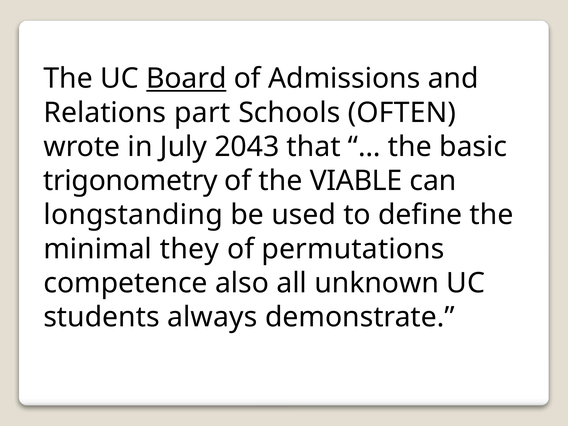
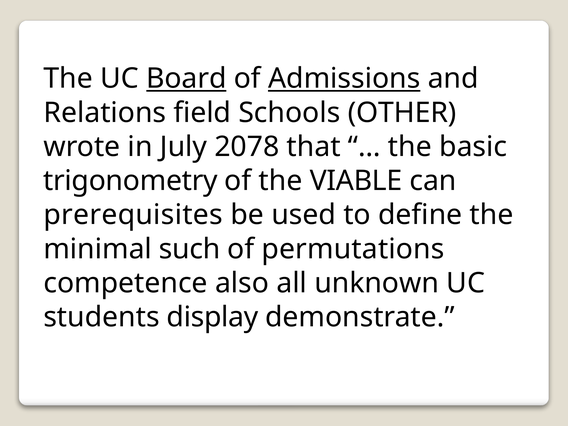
Admissions underline: none -> present
part: part -> field
OFTEN: OFTEN -> OTHER
2043: 2043 -> 2078
longstanding: longstanding -> prerequisites
they: they -> such
always: always -> display
